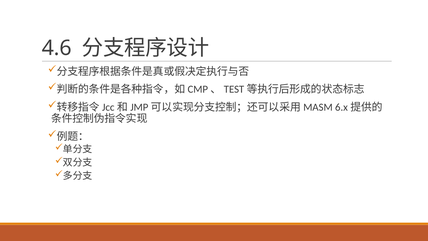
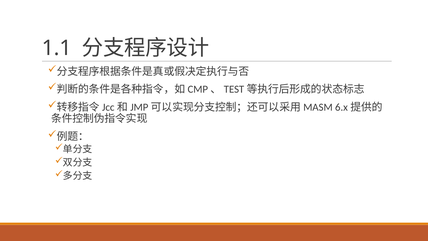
4.6: 4.6 -> 1.1
